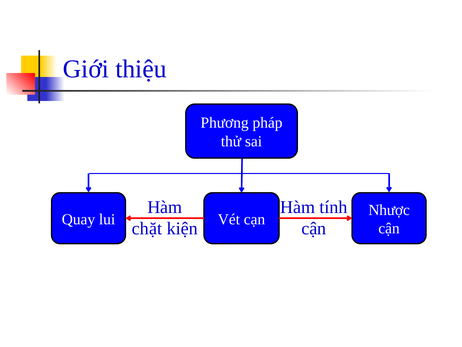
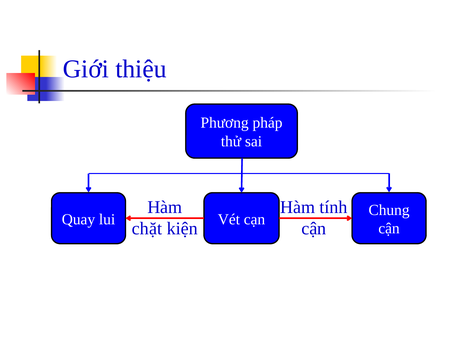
Nhược: Nhược -> Chung
